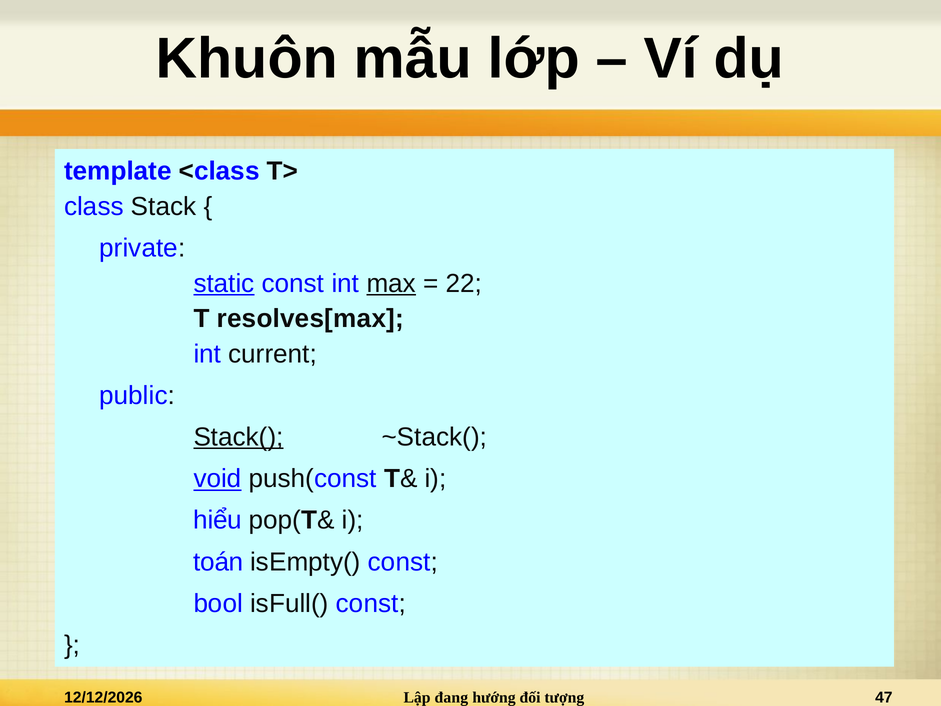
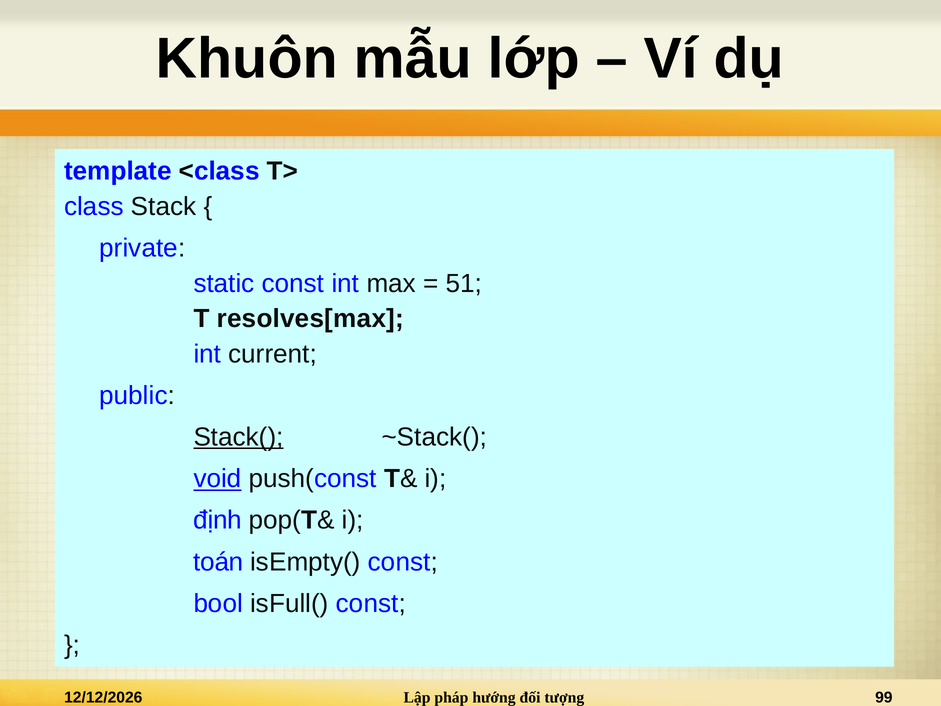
static underline: present -> none
max underline: present -> none
22: 22 -> 51
hiểu: hiểu -> định
đang: đang -> pháp
47: 47 -> 99
